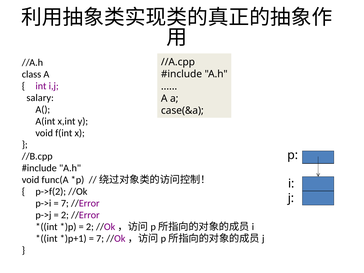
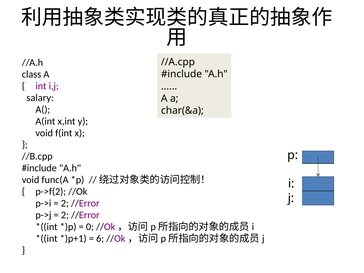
case(&a: case(&a -> char(&a
7 at (65, 203): 7 -> 2
2 at (90, 227): 2 -> 0
7 at (100, 239): 7 -> 6
